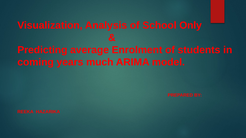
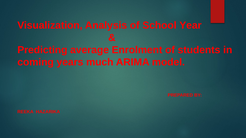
Only: Only -> Year
